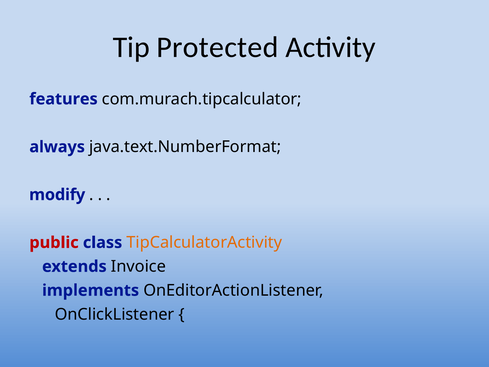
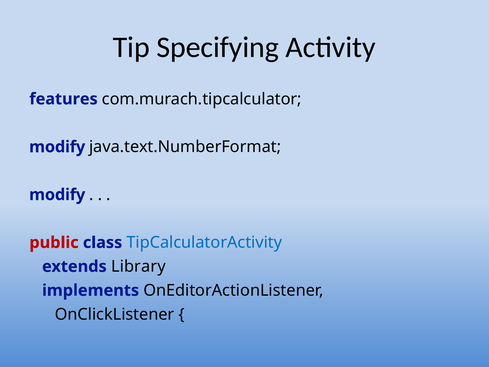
Protected: Protected -> Specifying
always at (57, 147): always -> modify
TipCalculatorActivity colour: orange -> blue
Invoice: Invoice -> Library
